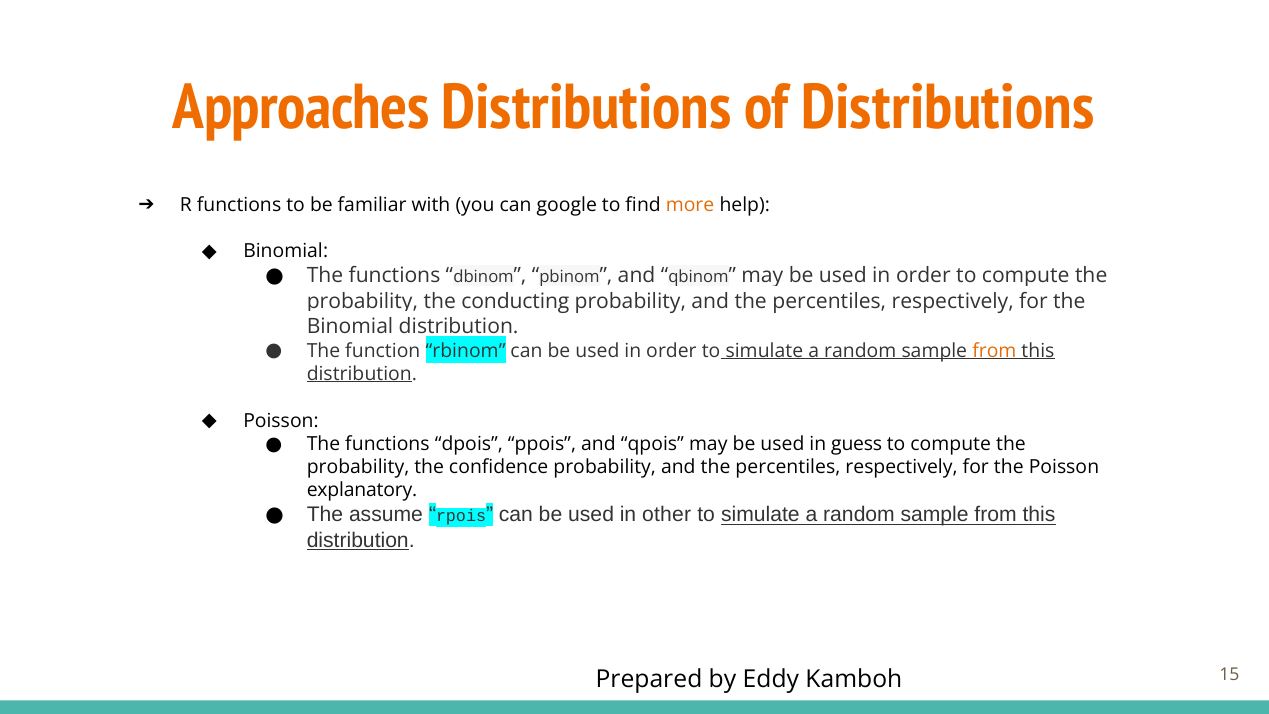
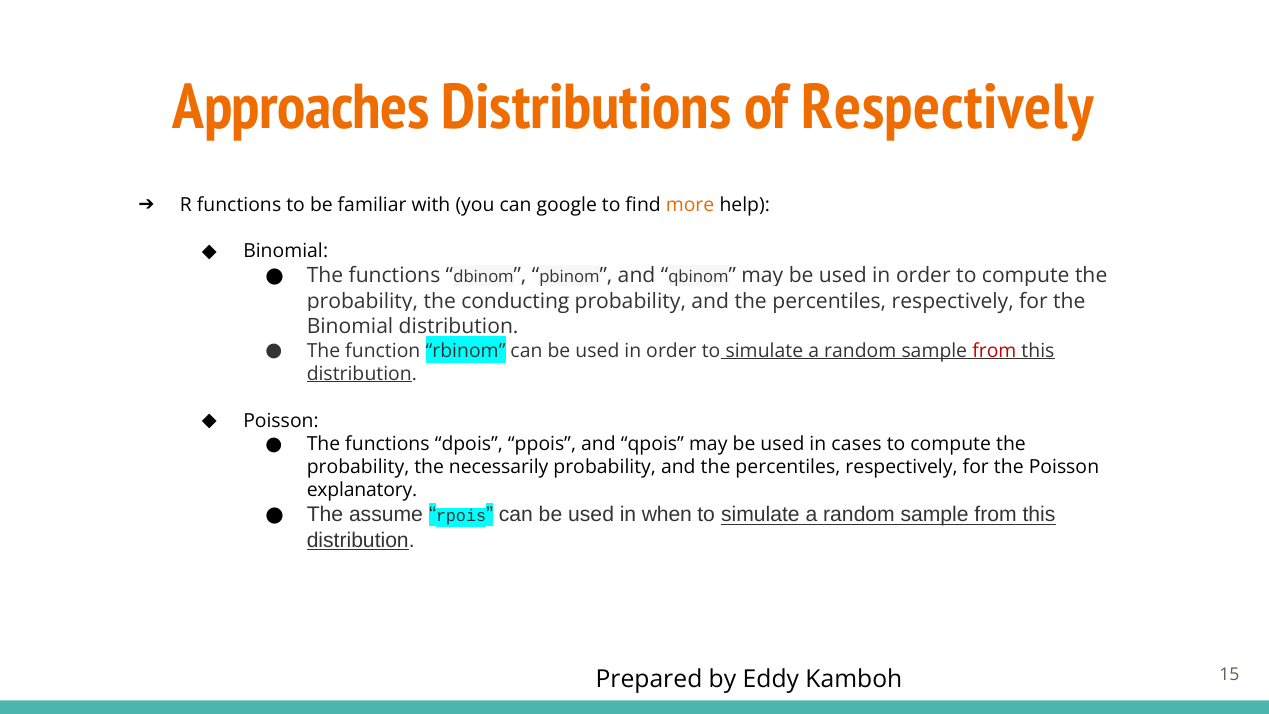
of Distributions: Distributions -> Respectively
from at (994, 351) colour: orange -> red
guess: guess -> cases
confidence: confidence -> necessarily
other: other -> when
